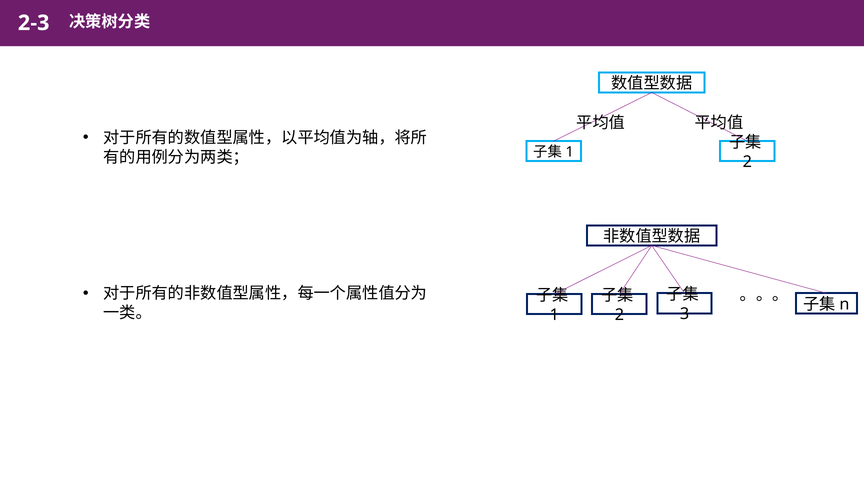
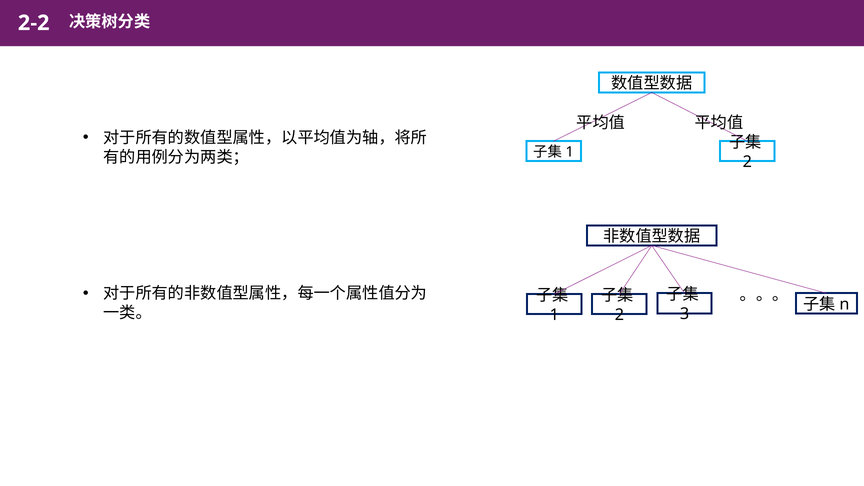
2-3: 2-3 -> 2-2
